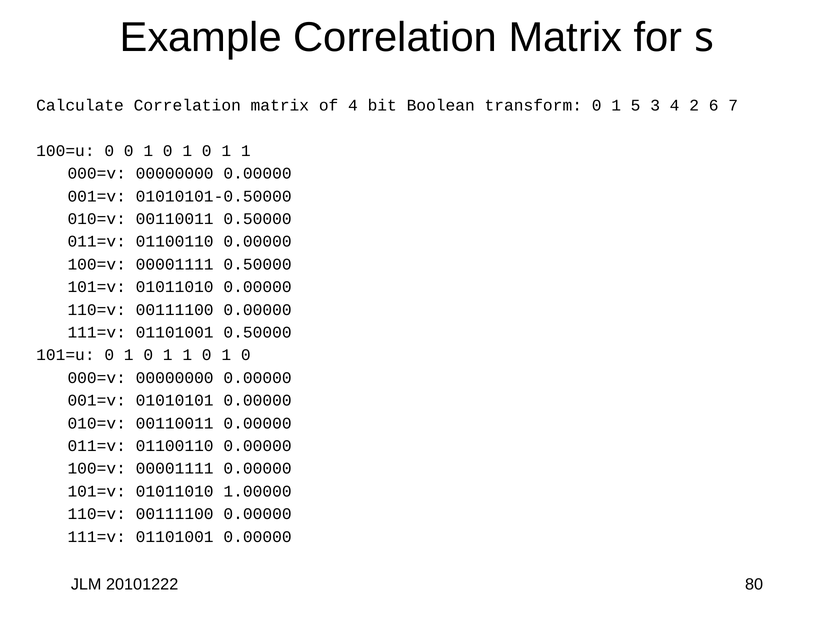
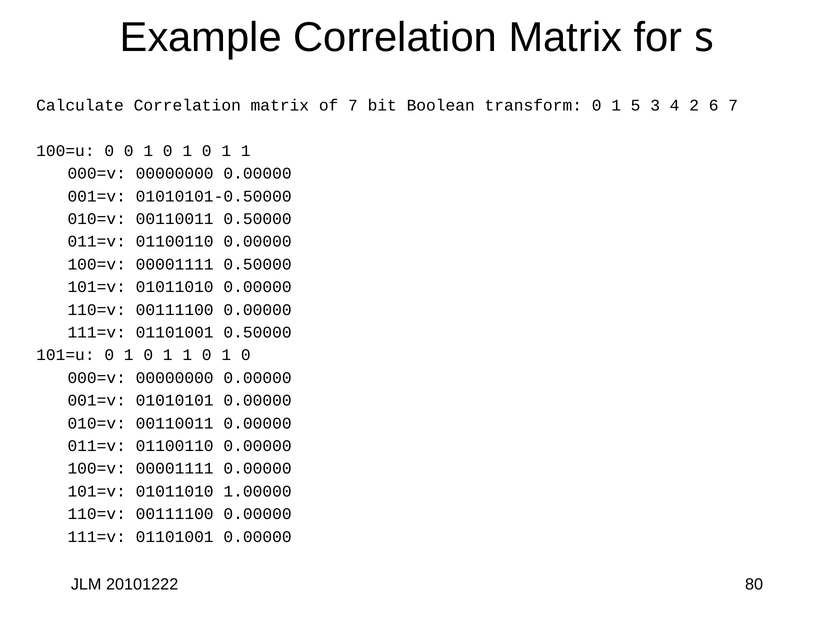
of 4: 4 -> 7
